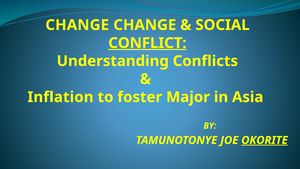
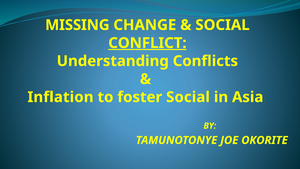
CHANGE at (77, 25): CHANGE -> MISSING
foster Major: Major -> Social
OKORITE underline: present -> none
